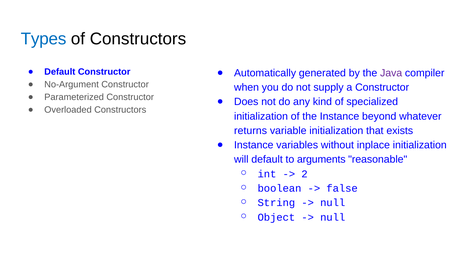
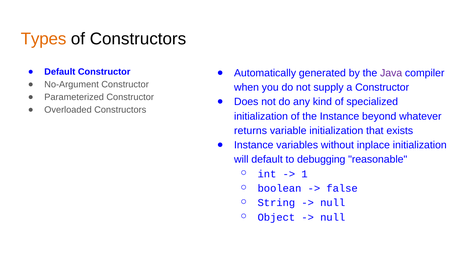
Types colour: blue -> orange
arguments: arguments -> debugging
2: 2 -> 1
